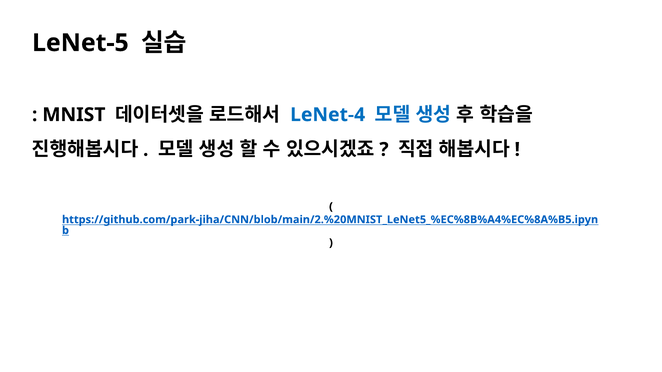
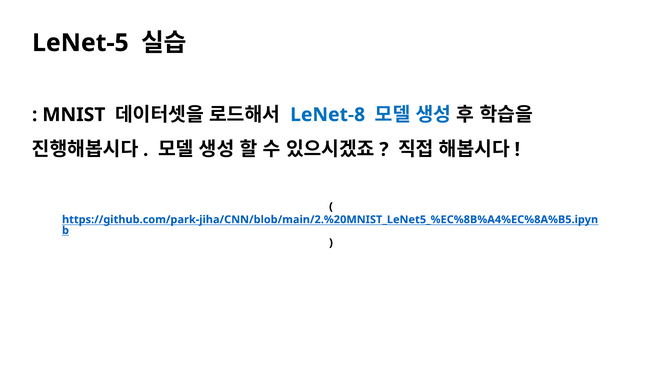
LeNet-4: LeNet-4 -> LeNet-8
